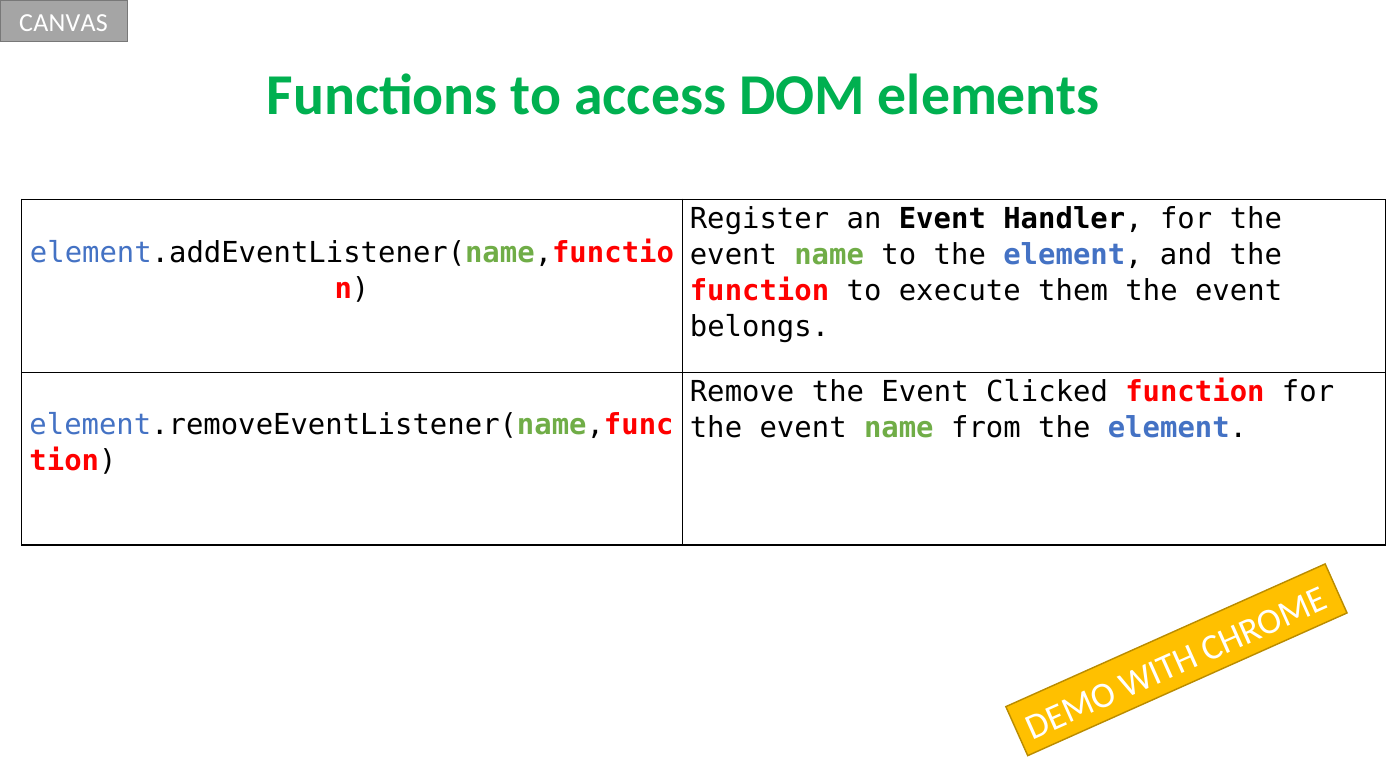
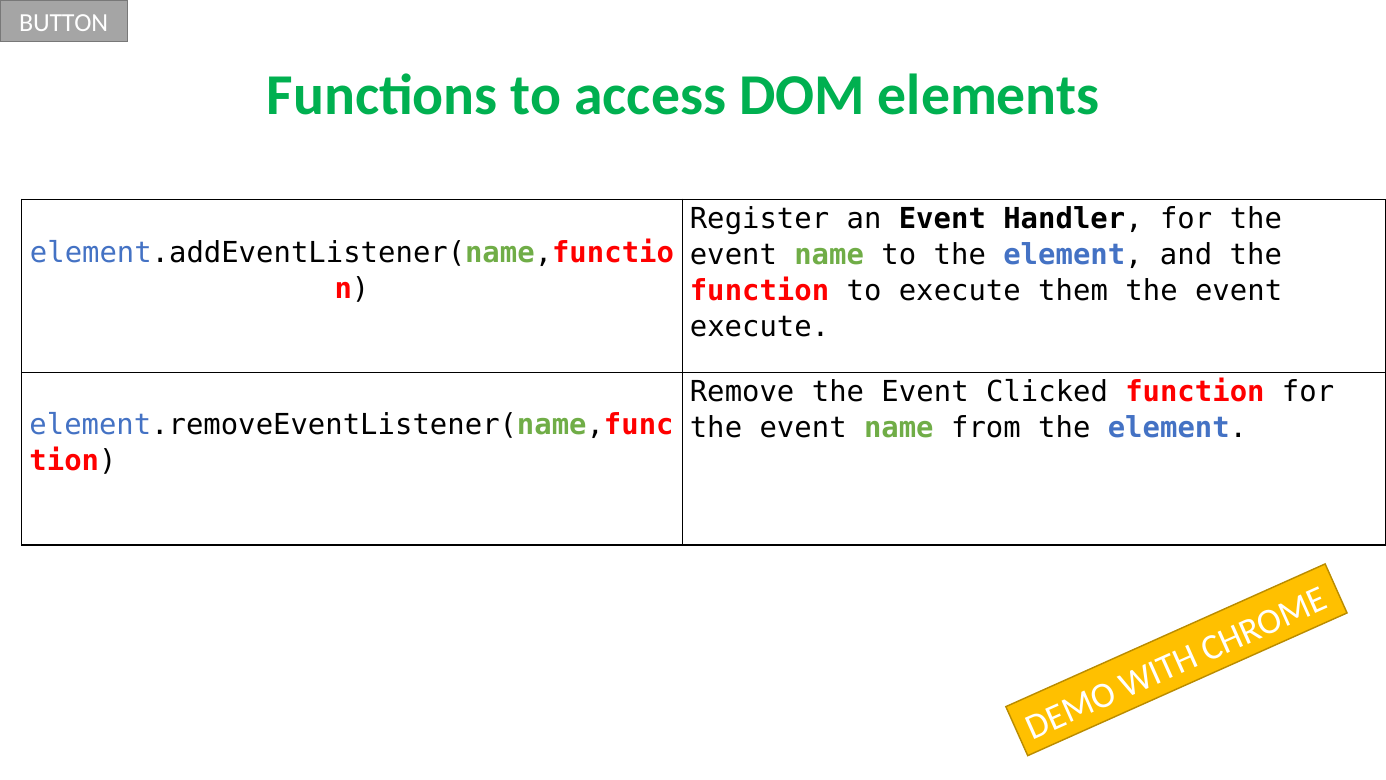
CANVAS: CANVAS -> BUTTON
belongs at (760, 327): belongs -> execute
